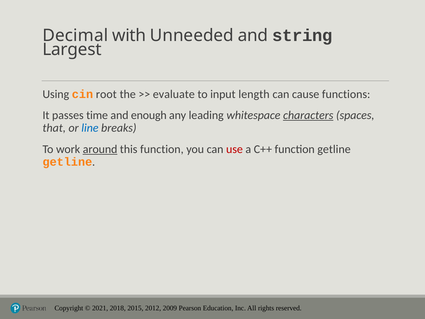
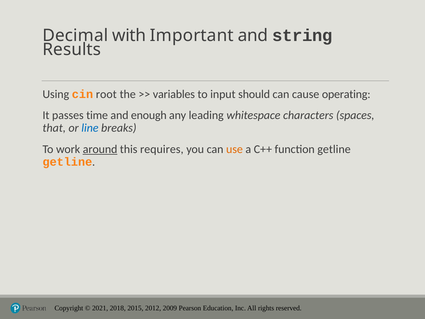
Unneeded: Unneeded -> Important
Largest: Largest -> Results
evaluate: evaluate -> variables
length: length -> should
functions: functions -> operating
characters underline: present -> none
this function: function -> requires
use colour: red -> orange
